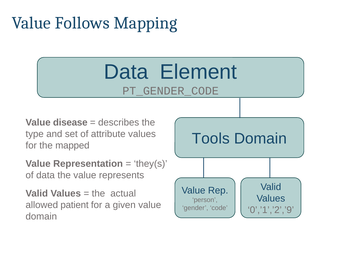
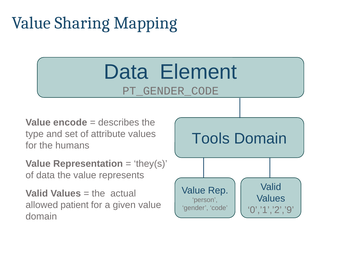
Follows: Follows -> Sharing
disease: disease -> encode
mapped: mapped -> humans
